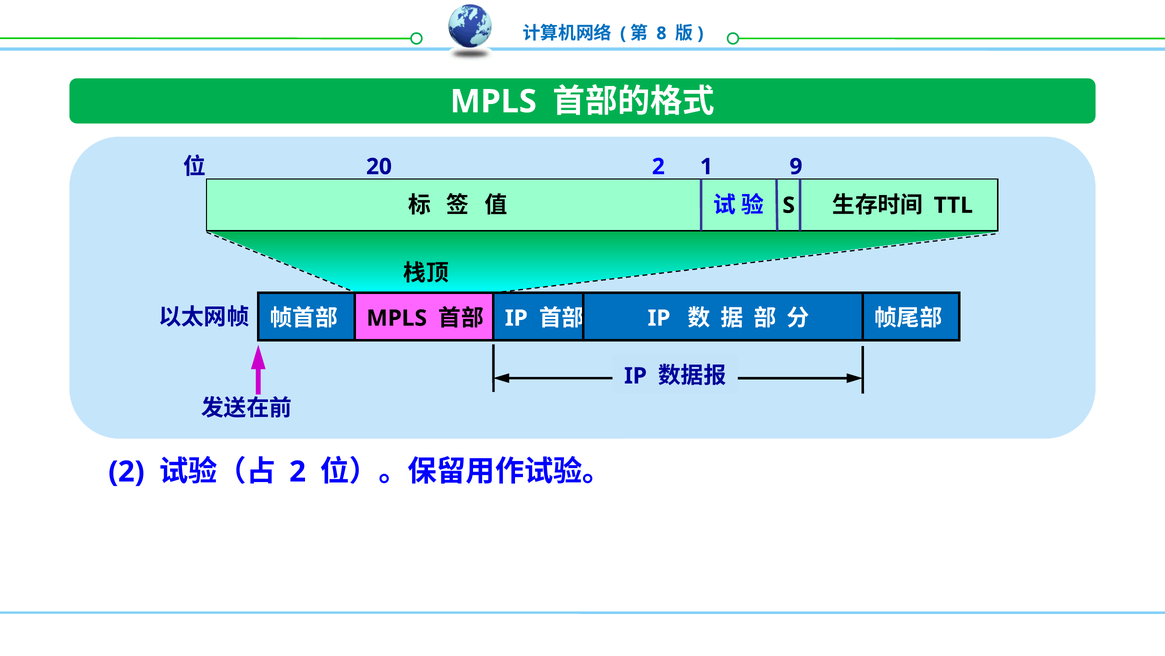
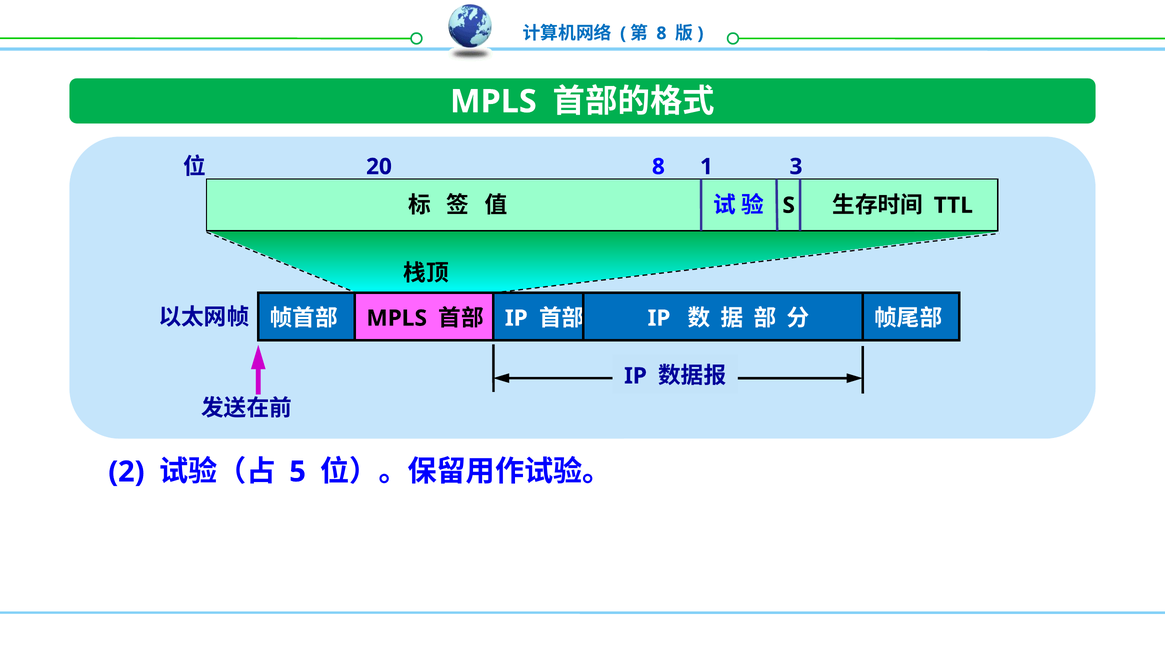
20 2: 2 -> 8
9: 9 -> 3
2 at (298, 471): 2 -> 5
